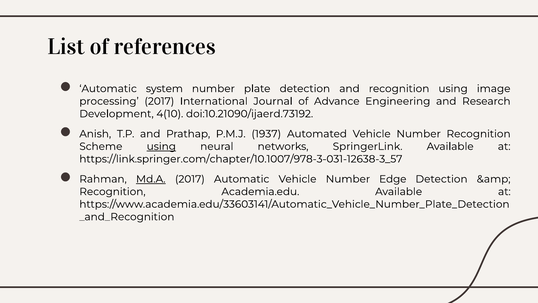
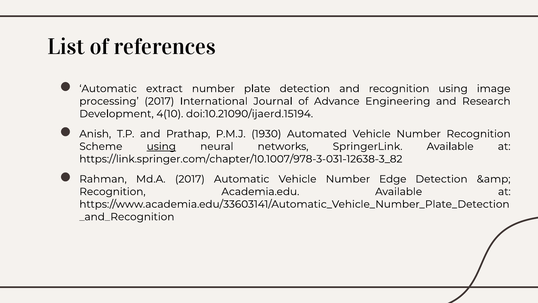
system: system -> extract
doi:10.21090/ijaerd.73192: doi:10.21090/ijaerd.73192 -> doi:10.21090/ijaerd.15194
1937: 1937 -> 1930
https://link.springer.com/chapter/10.1007/978-3-031-12638-3_57: https://link.springer.com/chapter/10.1007/978-3-031-12638-3_57 -> https://link.springer.com/chapter/10.1007/978-3-031-12638-3_82
Md.A underline: present -> none
